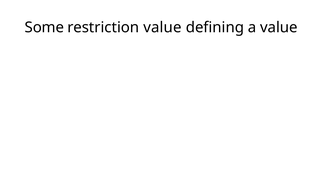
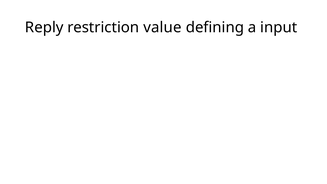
Some: Some -> Reply
a value: value -> input
